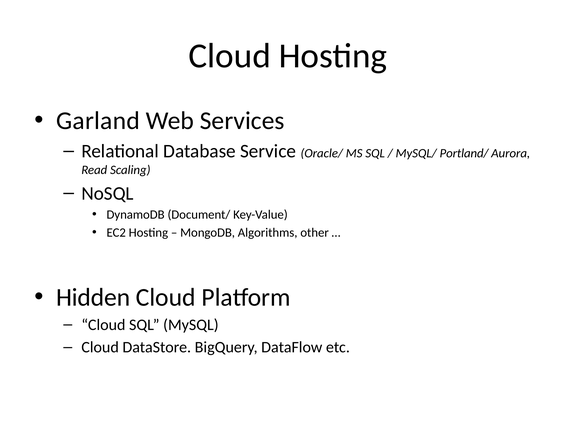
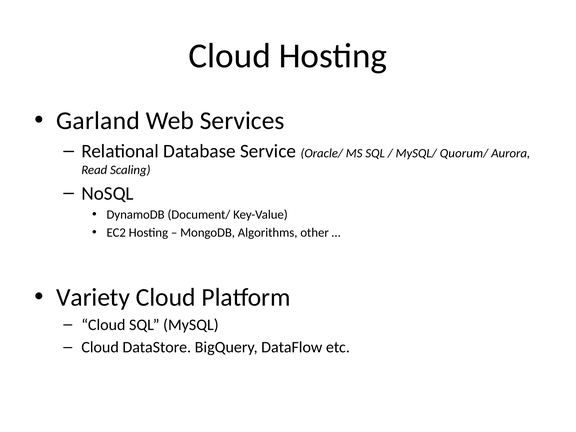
Portland/: Portland/ -> Quorum/
Hidden: Hidden -> Variety
